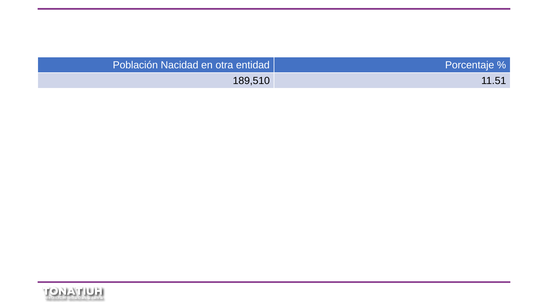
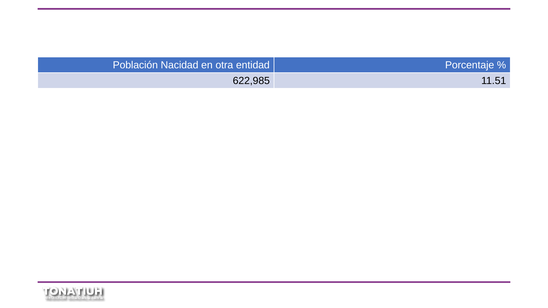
189,510: 189,510 -> 622,985
